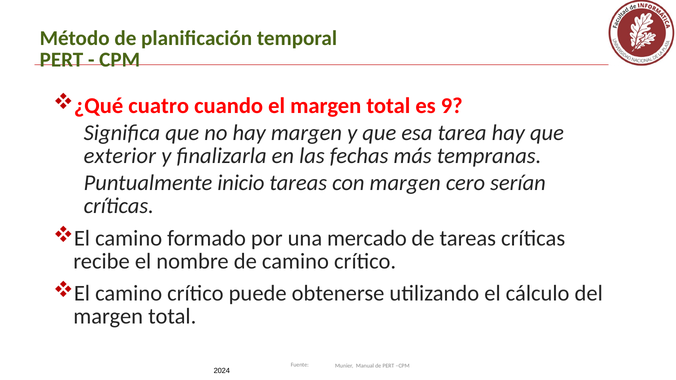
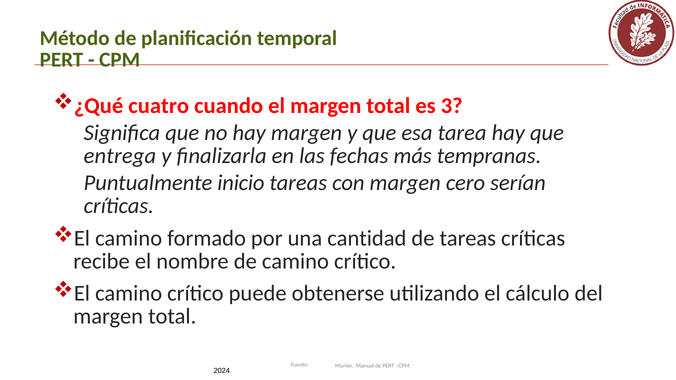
9: 9 -> 3
exterior: exterior -> entrega
mercado: mercado -> cantidad
